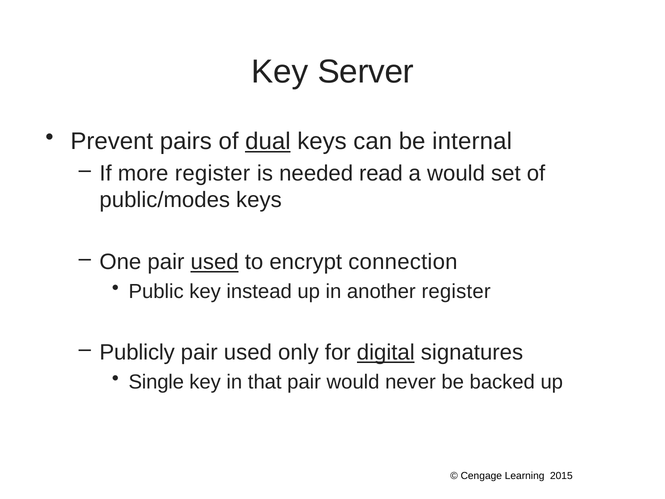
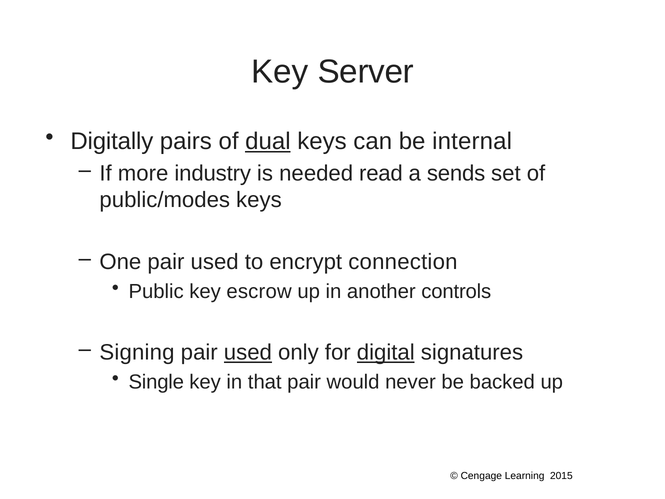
Prevent: Prevent -> Digitally
more register: register -> industry
a would: would -> sends
used at (215, 262) underline: present -> none
instead: instead -> escrow
another register: register -> controls
Publicly: Publicly -> Signing
used at (248, 352) underline: none -> present
